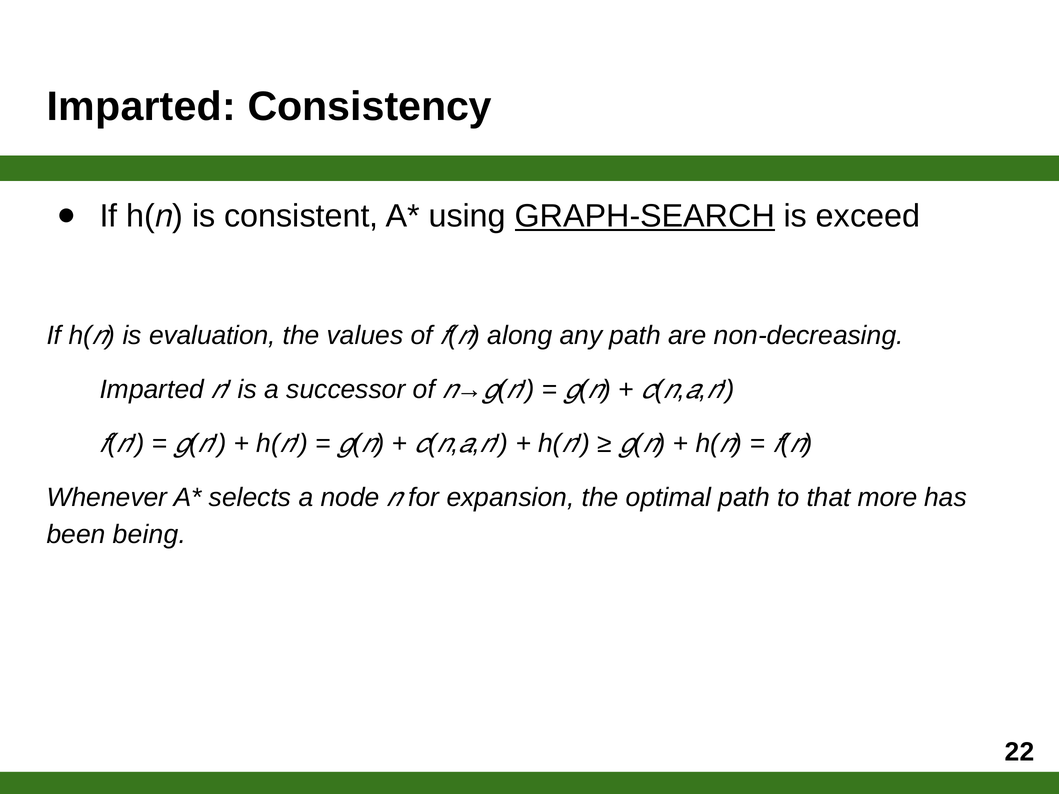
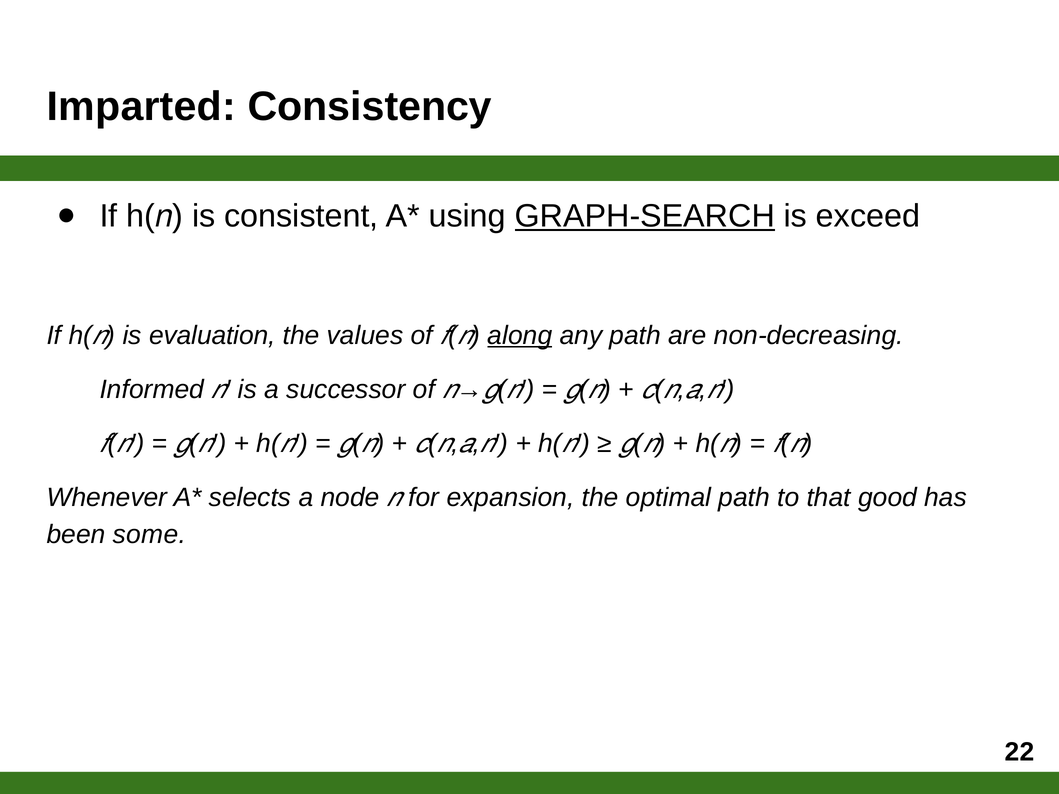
along underline: none -> present
Imparted at (152, 390): Imparted -> Informed
more: more -> good
being: being -> some
